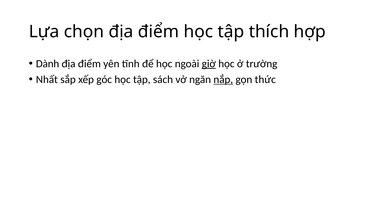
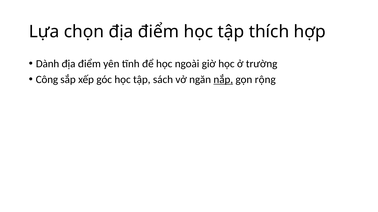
giờ underline: present -> none
Nhất: Nhất -> Công
thức: thức -> rộng
